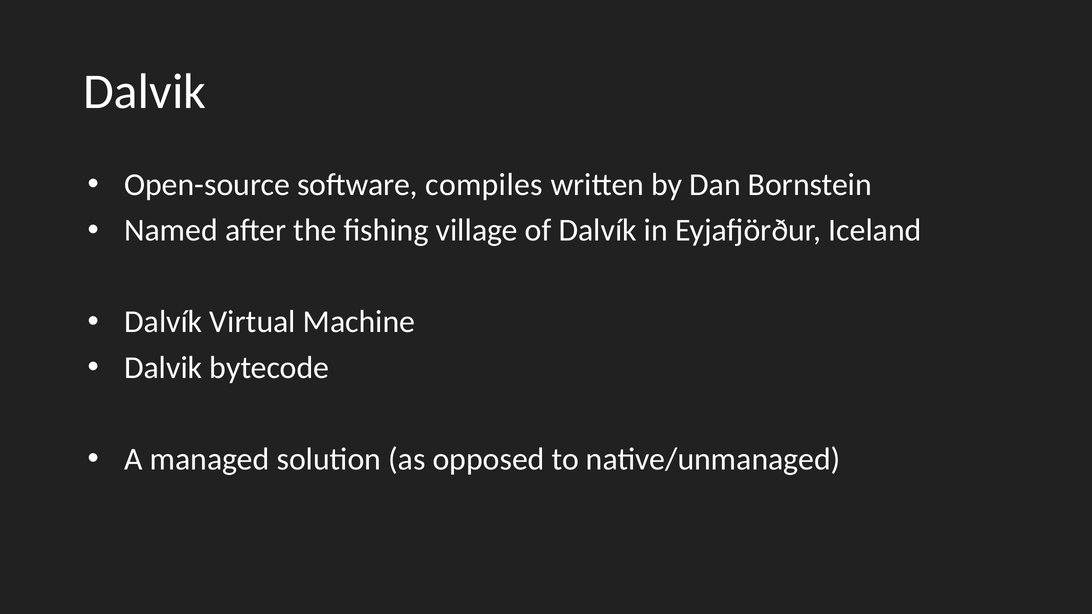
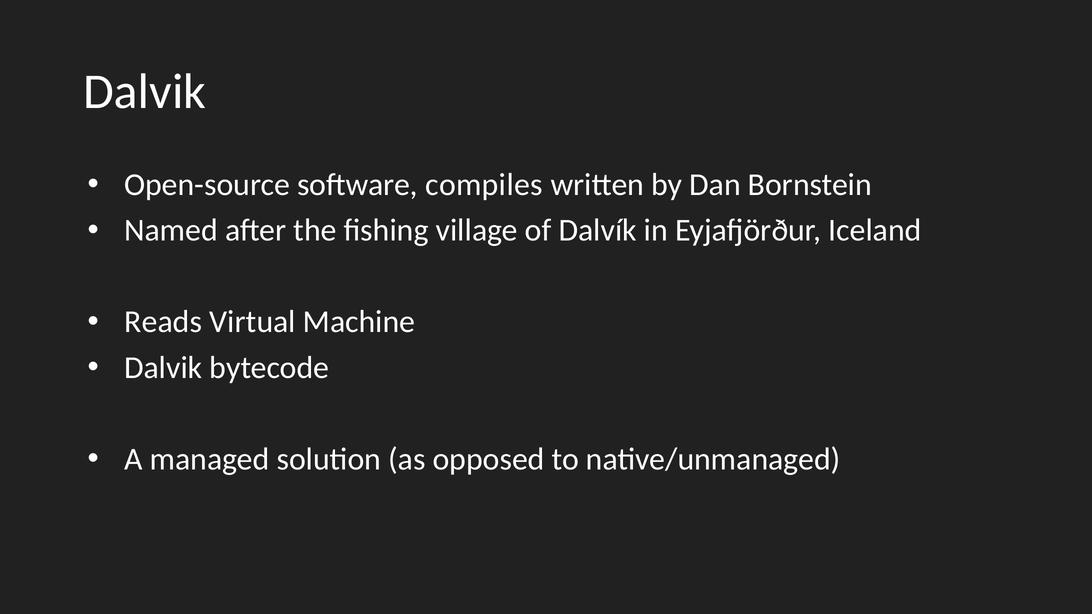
Dalvík at (163, 322): Dalvík -> Reads
